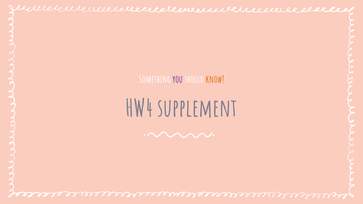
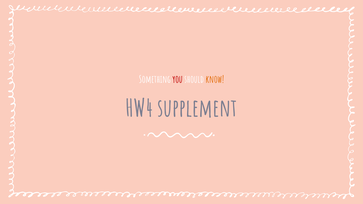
you colour: purple -> red
